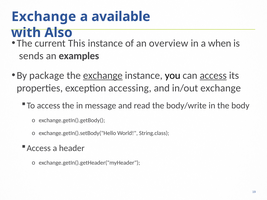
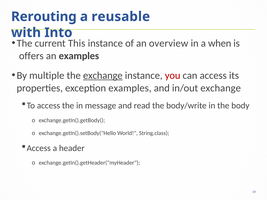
Exchange at (44, 17): Exchange -> Rerouting
available: available -> reusable
Also: Also -> Into
sends: sends -> offers
package: package -> multiple
you colour: black -> red
access at (213, 76) underline: present -> none
exception accessing: accessing -> examples
